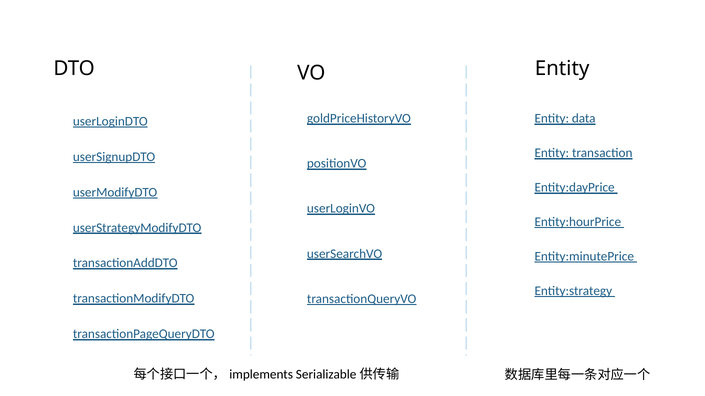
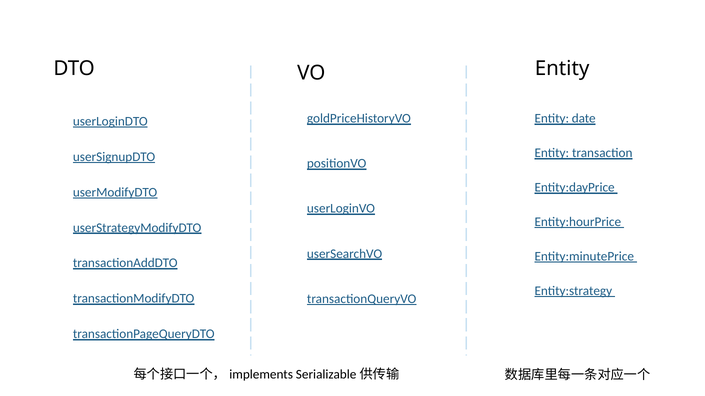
data: data -> date
